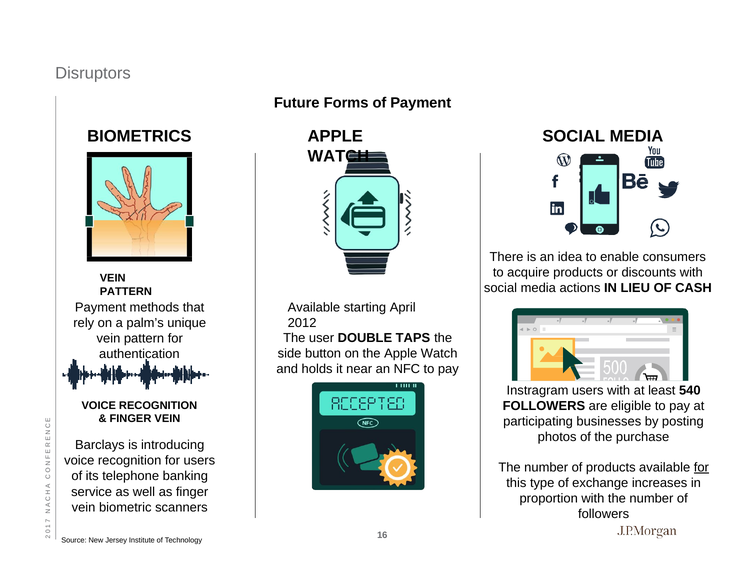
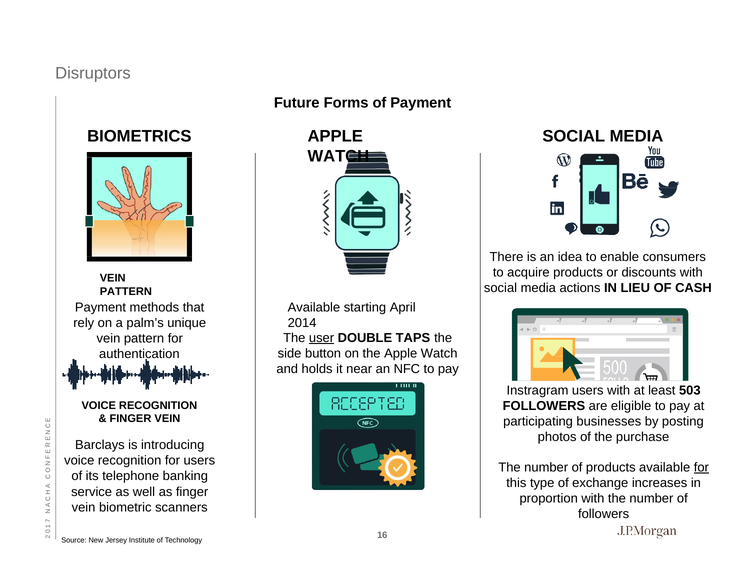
2012: 2012 -> 2014
user underline: none -> present
540: 540 -> 503
